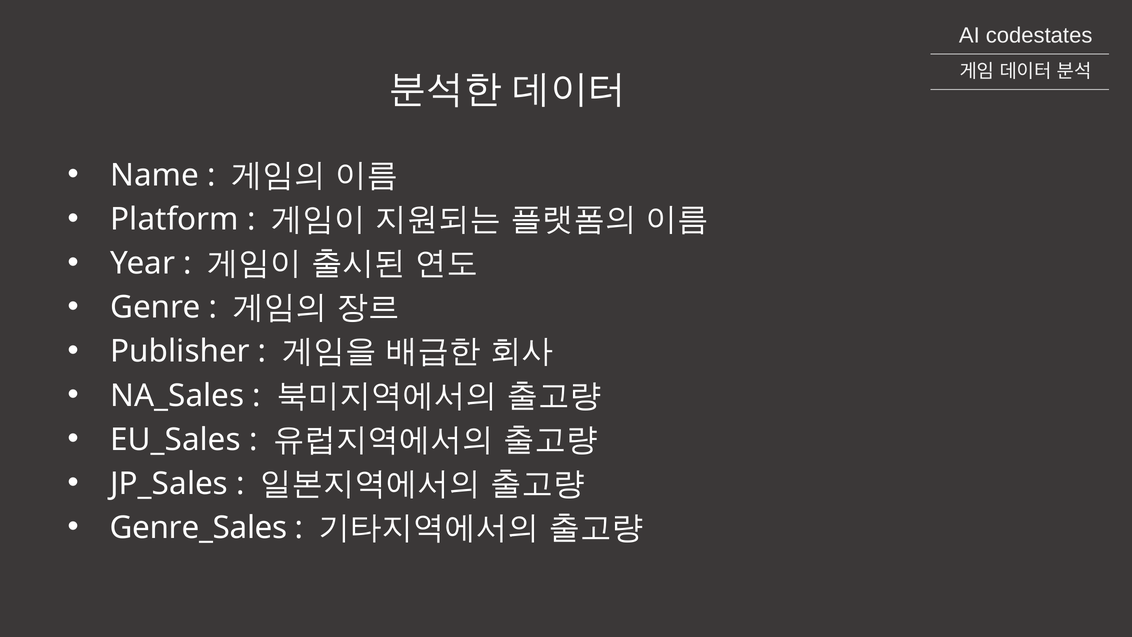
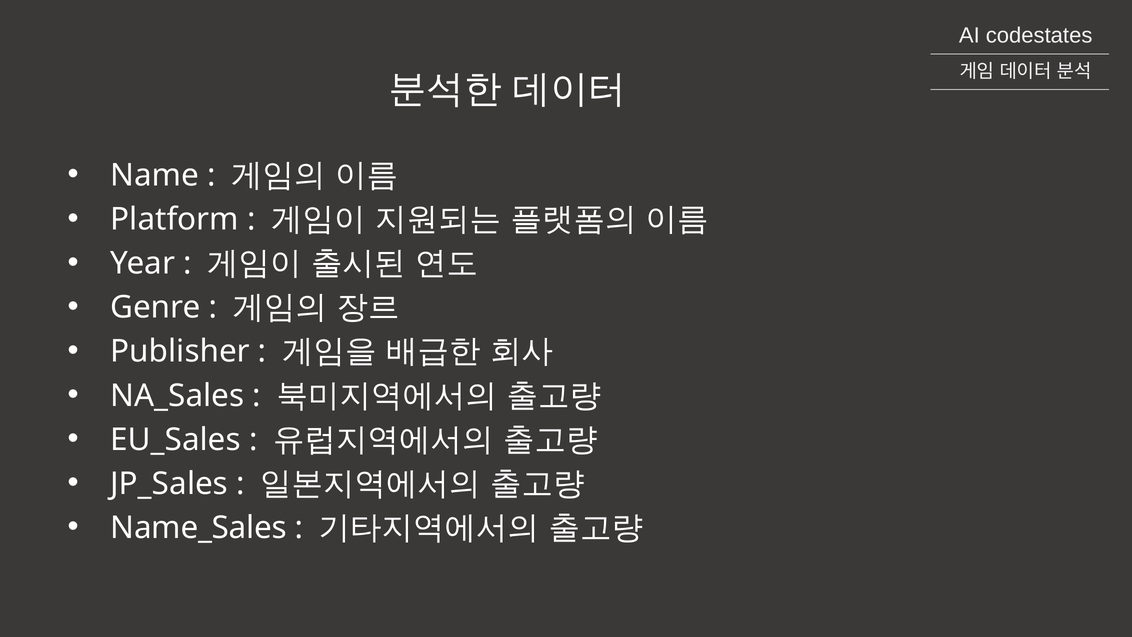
Genre_Sales: Genre_Sales -> Name_Sales
